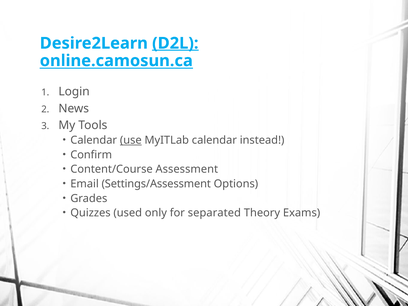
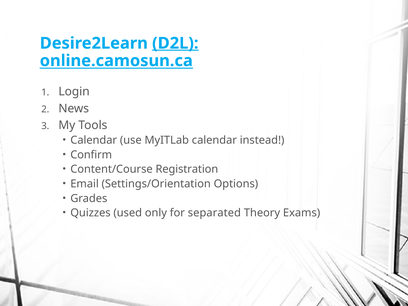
use underline: present -> none
Assessment: Assessment -> Registration
Settings/Assessment: Settings/Assessment -> Settings/Orientation
